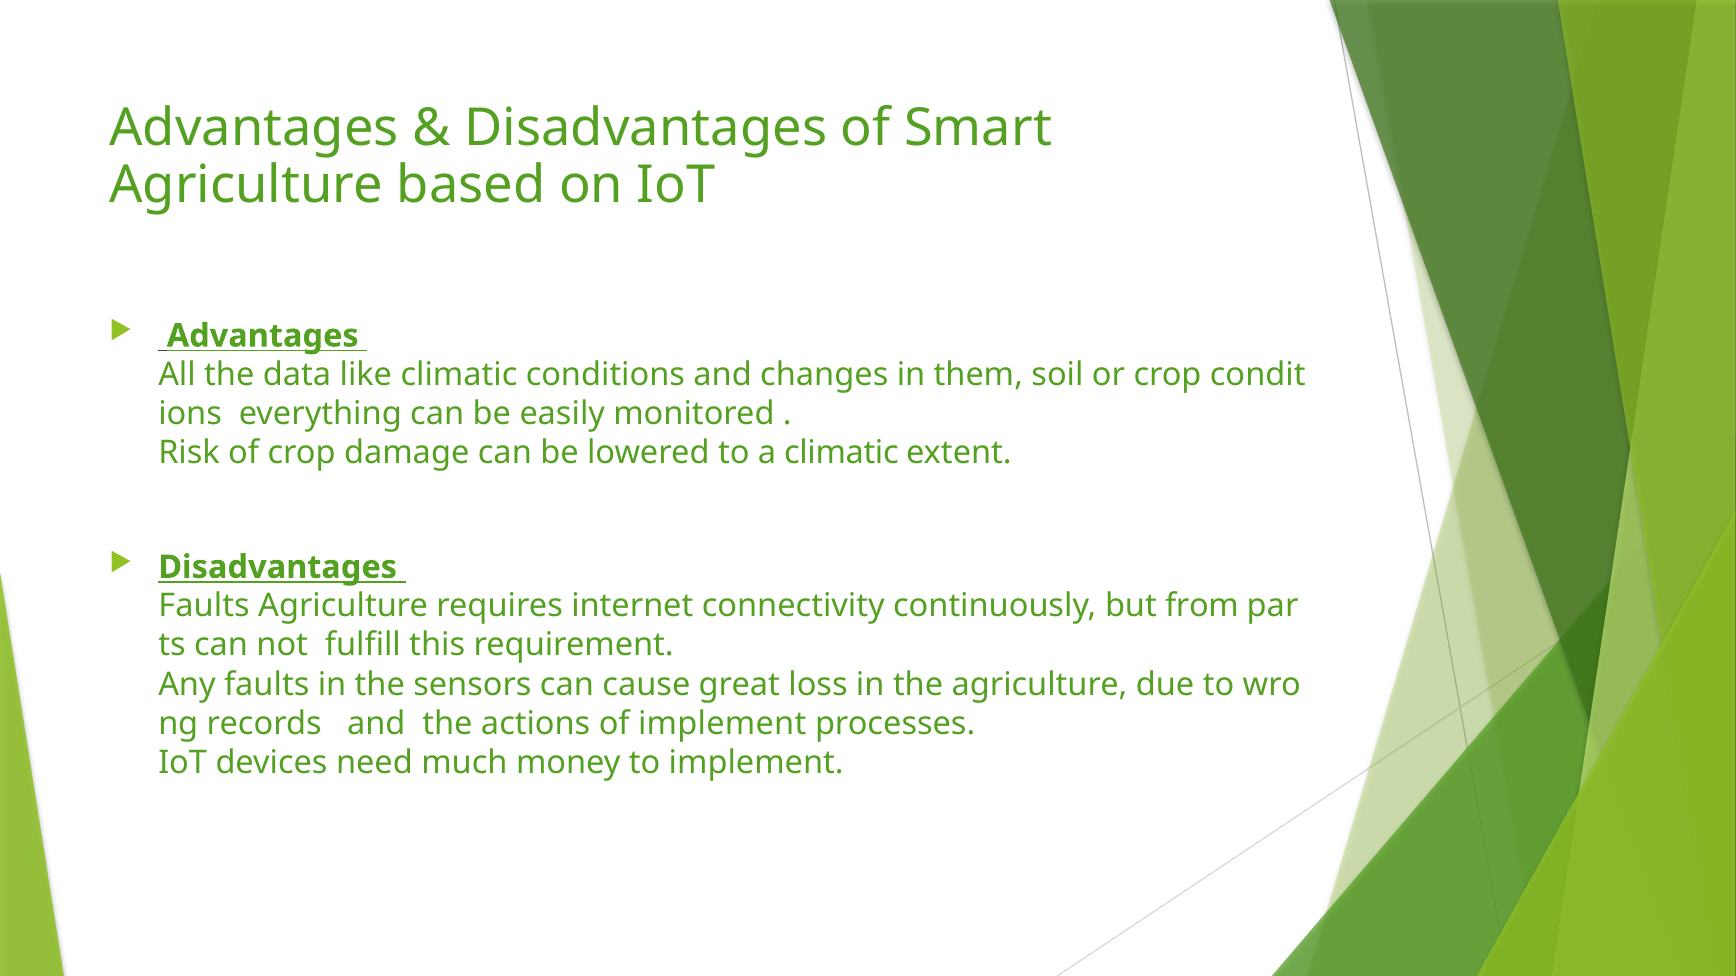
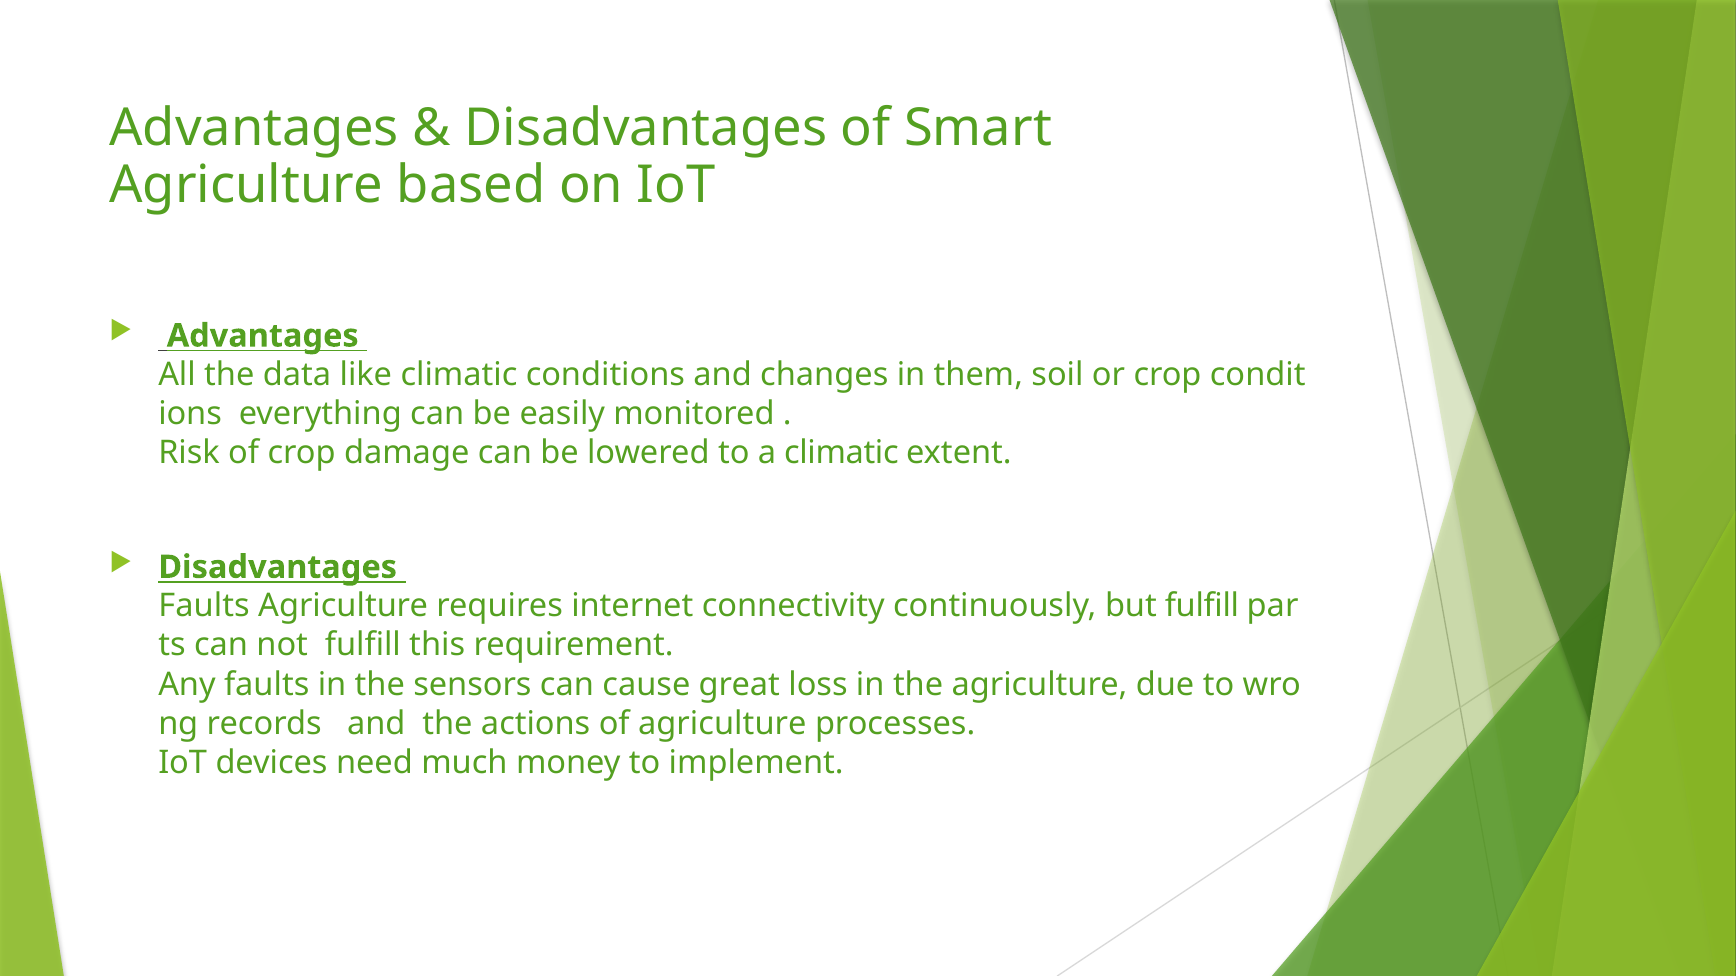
but from: from -> fulfill
of implement: implement -> agriculture
